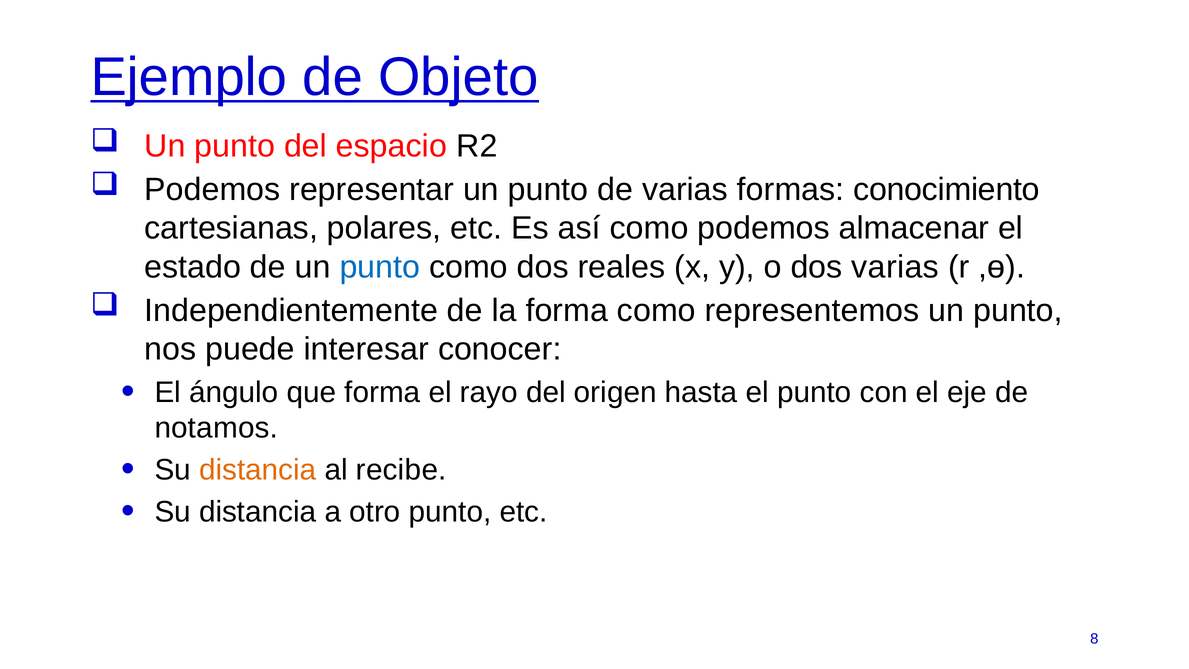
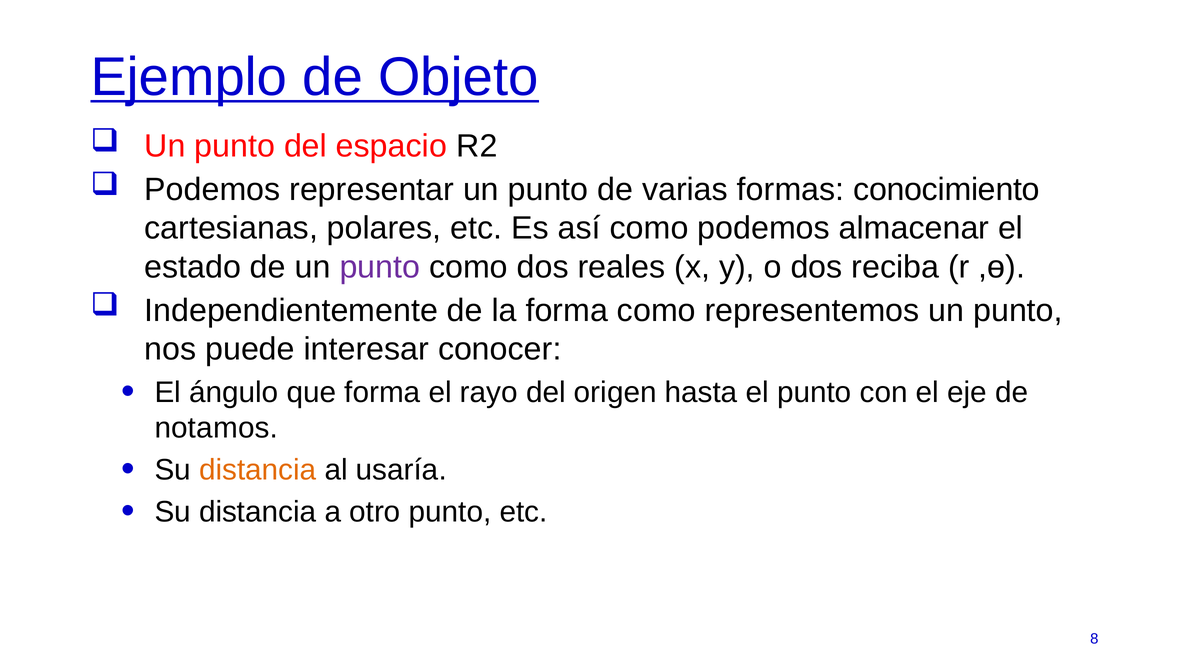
punto at (380, 267) colour: blue -> purple
dos varias: varias -> reciba
recibe: recibe -> usaría
